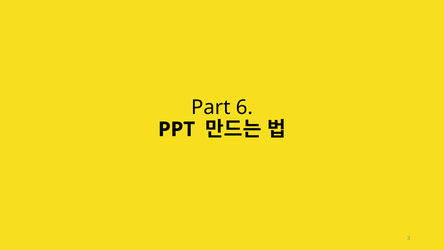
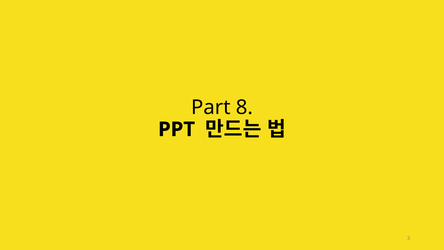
6: 6 -> 8
